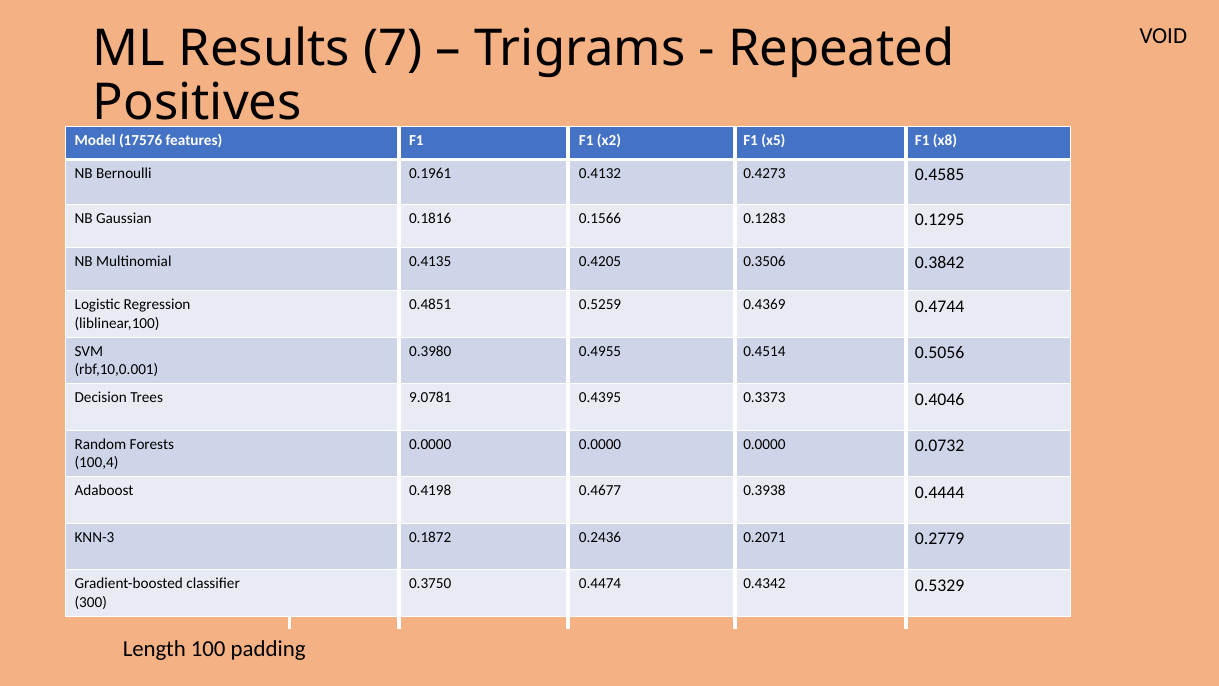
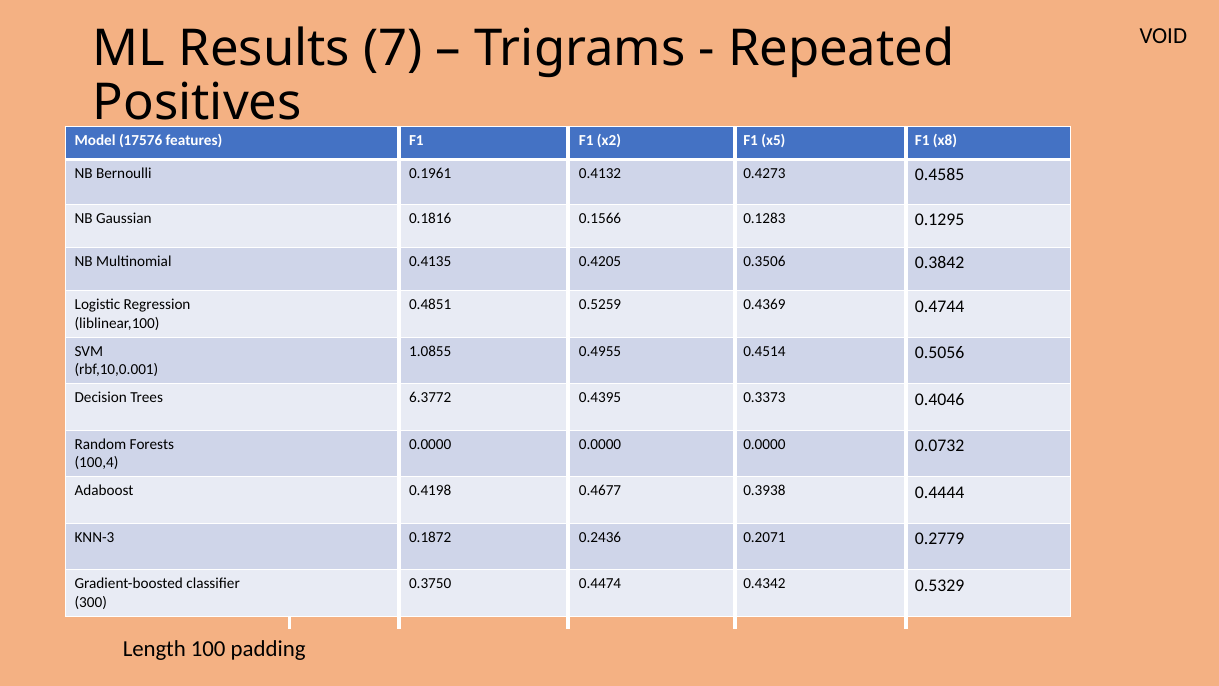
0.3980: 0.3980 -> 1.0855
9.0781: 9.0781 -> 6.3772
